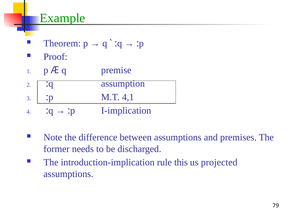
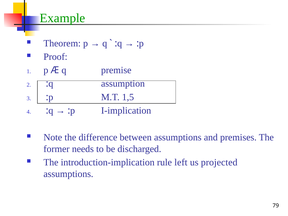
4,1: 4,1 -> 1,5
this: this -> left
